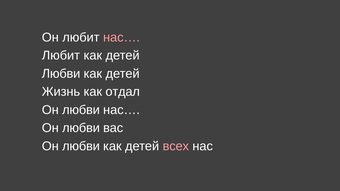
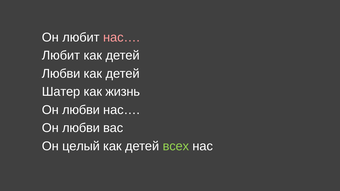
Жизнь: Жизнь -> Шатер
отдал: отдал -> жизнь
любви at (81, 146): любви -> целый
всех colour: pink -> light green
